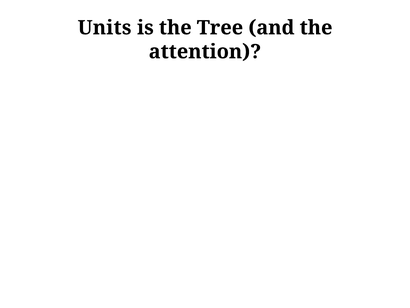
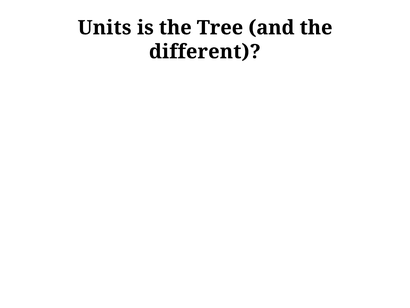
attention: attention -> different
